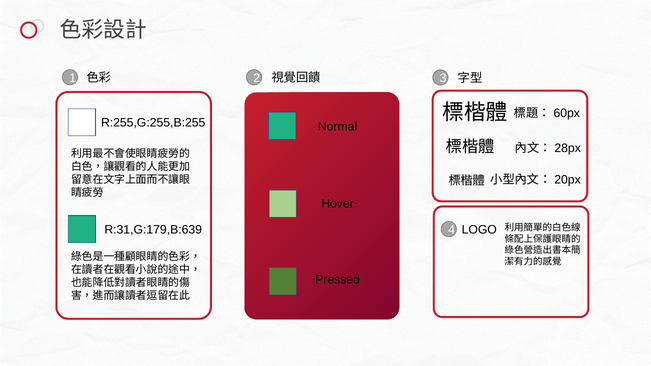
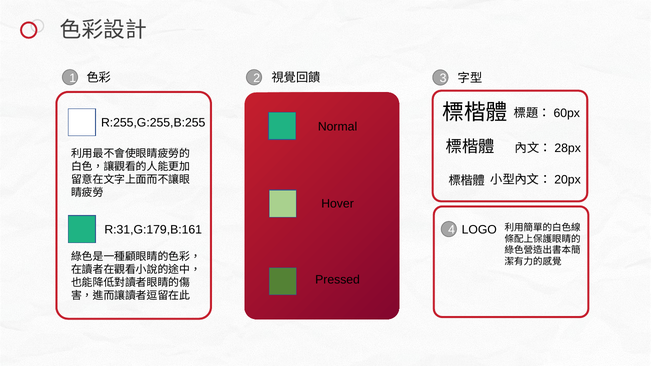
R:31,G:179,B:639: R:31,G:179,B:639 -> R:31,G:179,B:161
